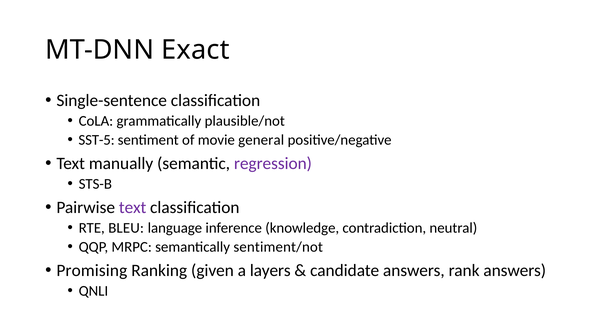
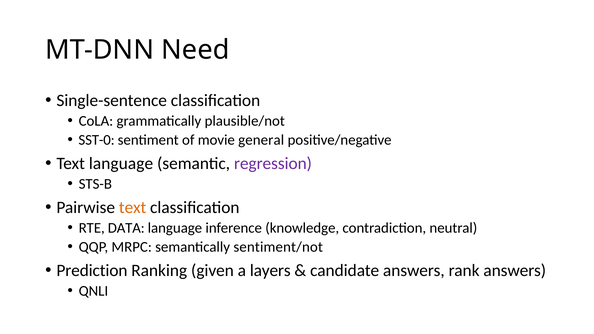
Exact: Exact -> Need
SST-5: SST-5 -> SST-0
Text manually: manually -> language
text at (133, 207) colour: purple -> orange
BLEU: BLEU -> DATA
Promising: Promising -> Prediction
